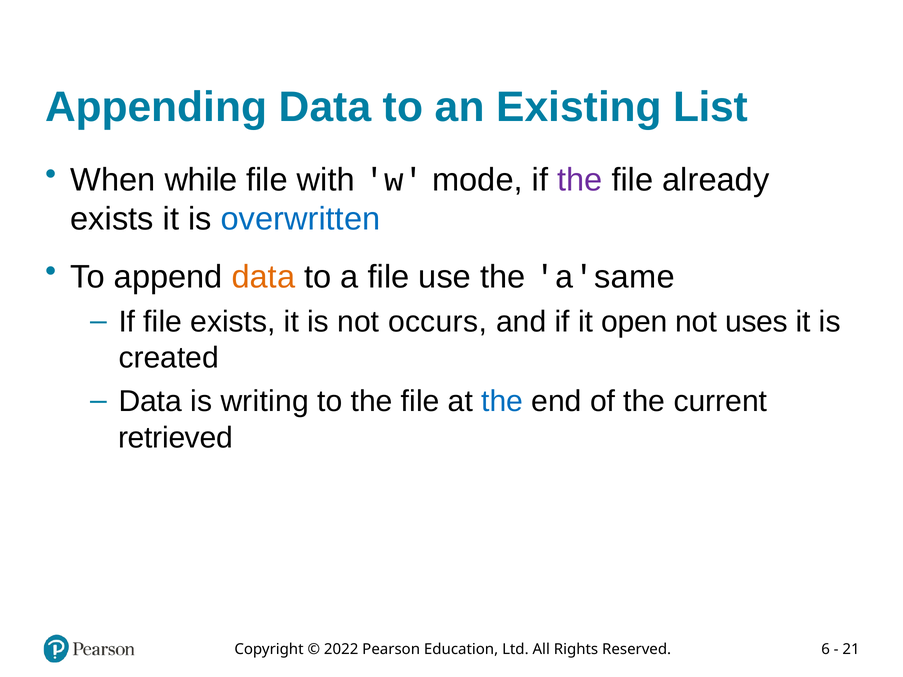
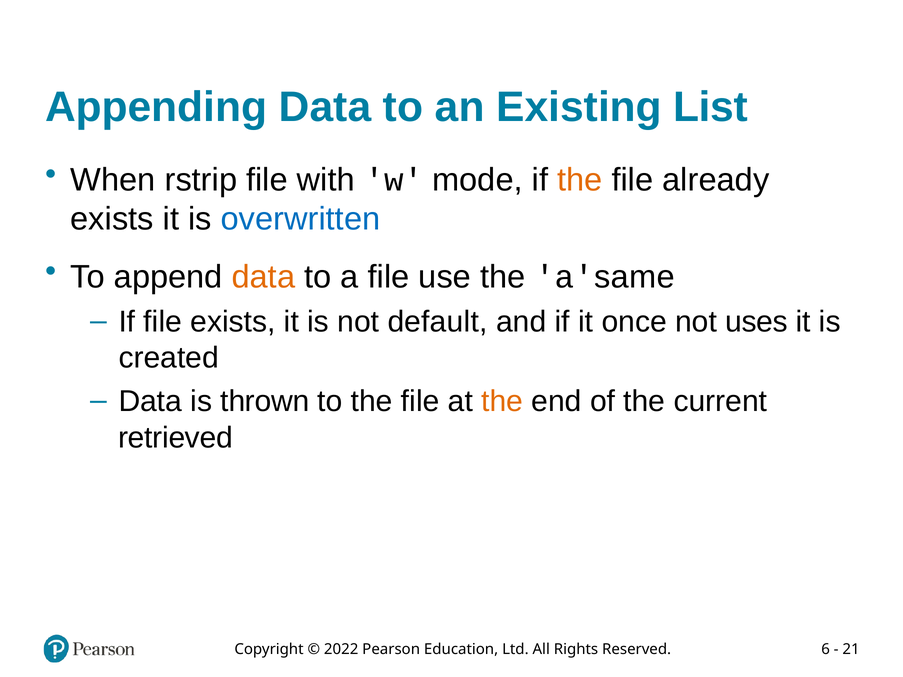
while: while -> rstrip
the at (580, 180) colour: purple -> orange
occurs: occurs -> default
open: open -> once
writing: writing -> thrown
the at (502, 402) colour: blue -> orange
